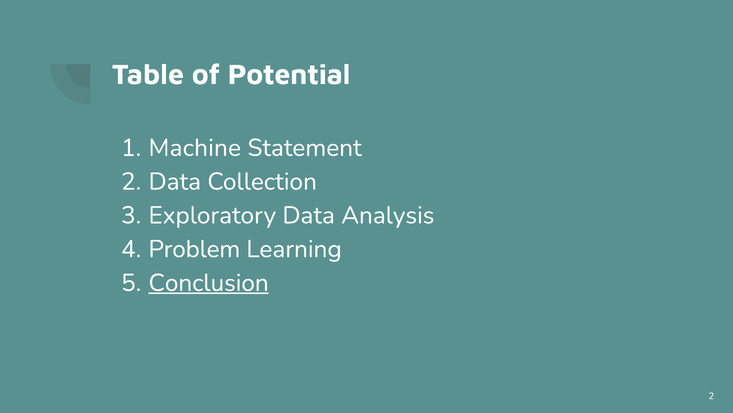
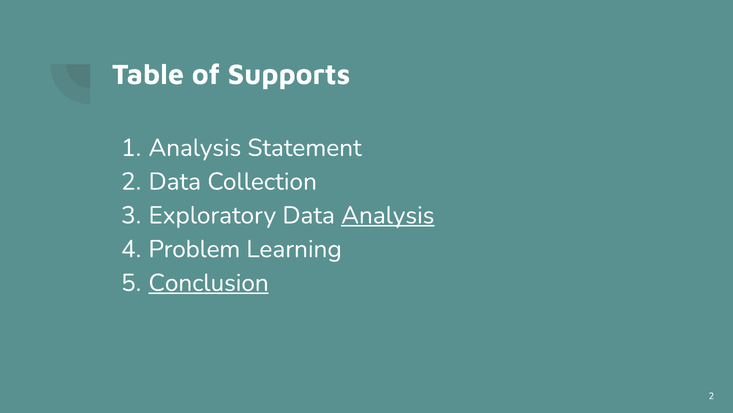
Potential: Potential -> Supports
Machine at (195, 148): Machine -> Analysis
Analysis at (388, 215) underline: none -> present
